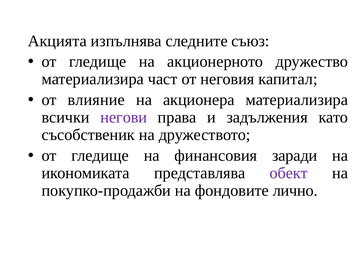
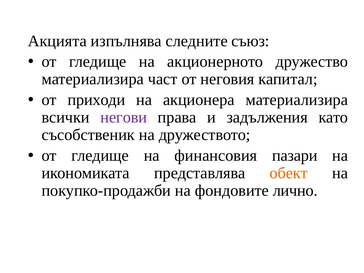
влияние: влияние -> приходи
заради: заради -> пазари
обект colour: purple -> orange
